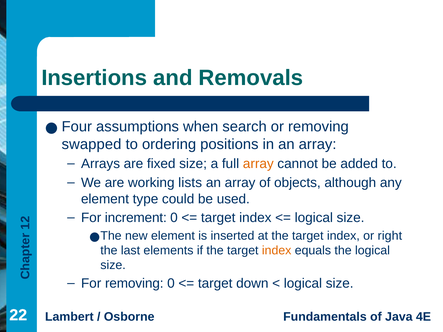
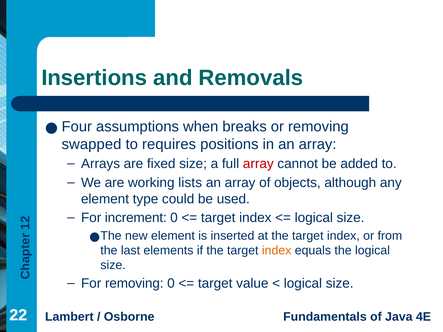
search: search -> breaks
ordering: ordering -> requires
array at (258, 164) colour: orange -> red
right: right -> from
down: down -> value
